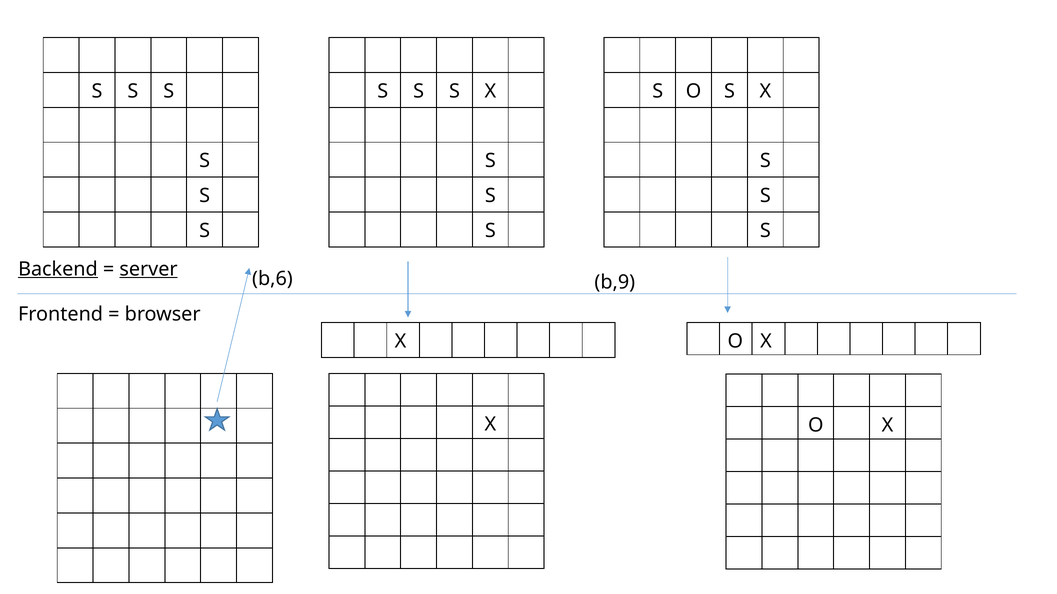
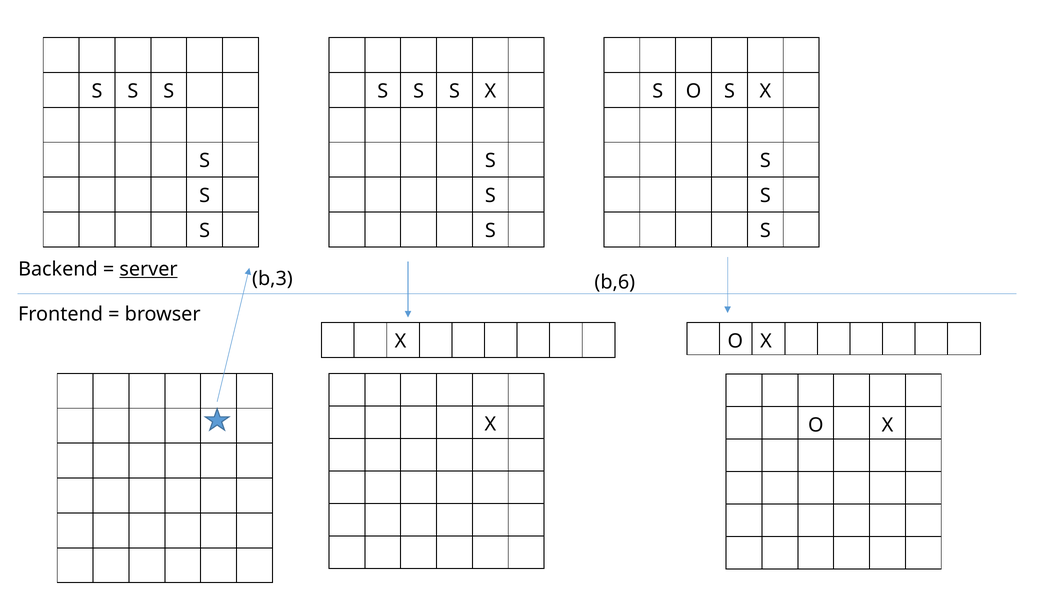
Backend underline: present -> none
b,6: b,6 -> b,3
b,9: b,9 -> b,6
